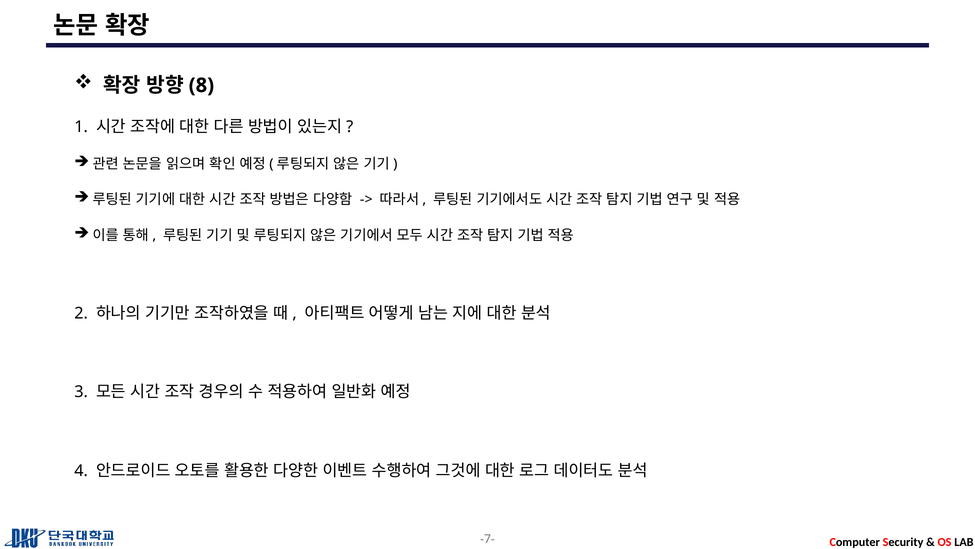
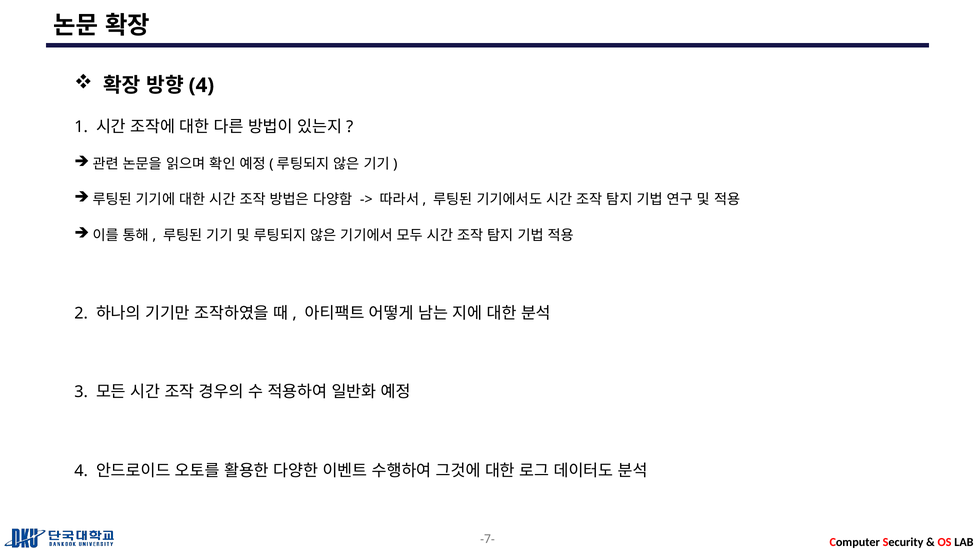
8 at (201, 85): 8 -> 4
